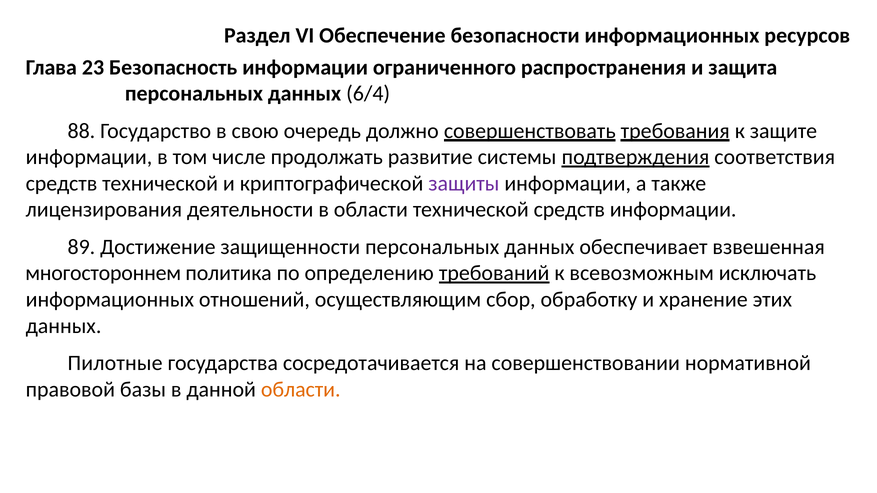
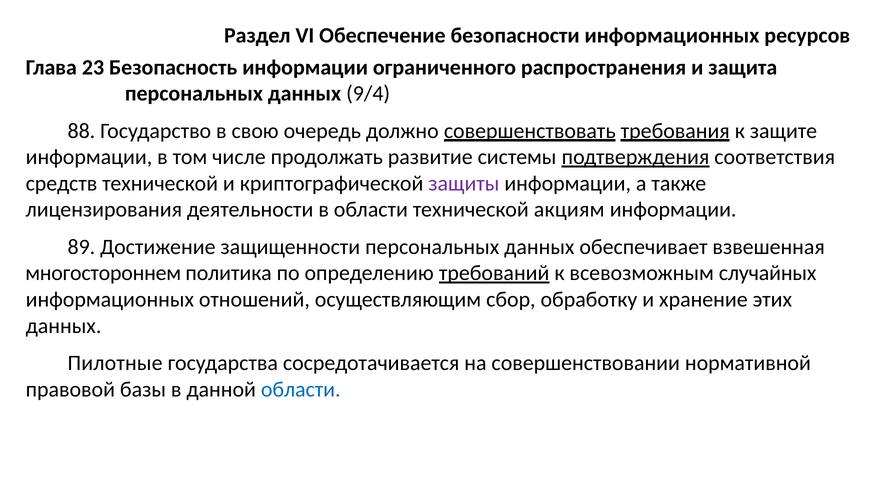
6/4: 6/4 -> 9/4
технической средств: средств -> акциям
исключать: исключать -> случайных
области at (301, 390) colour: orange -> blue
